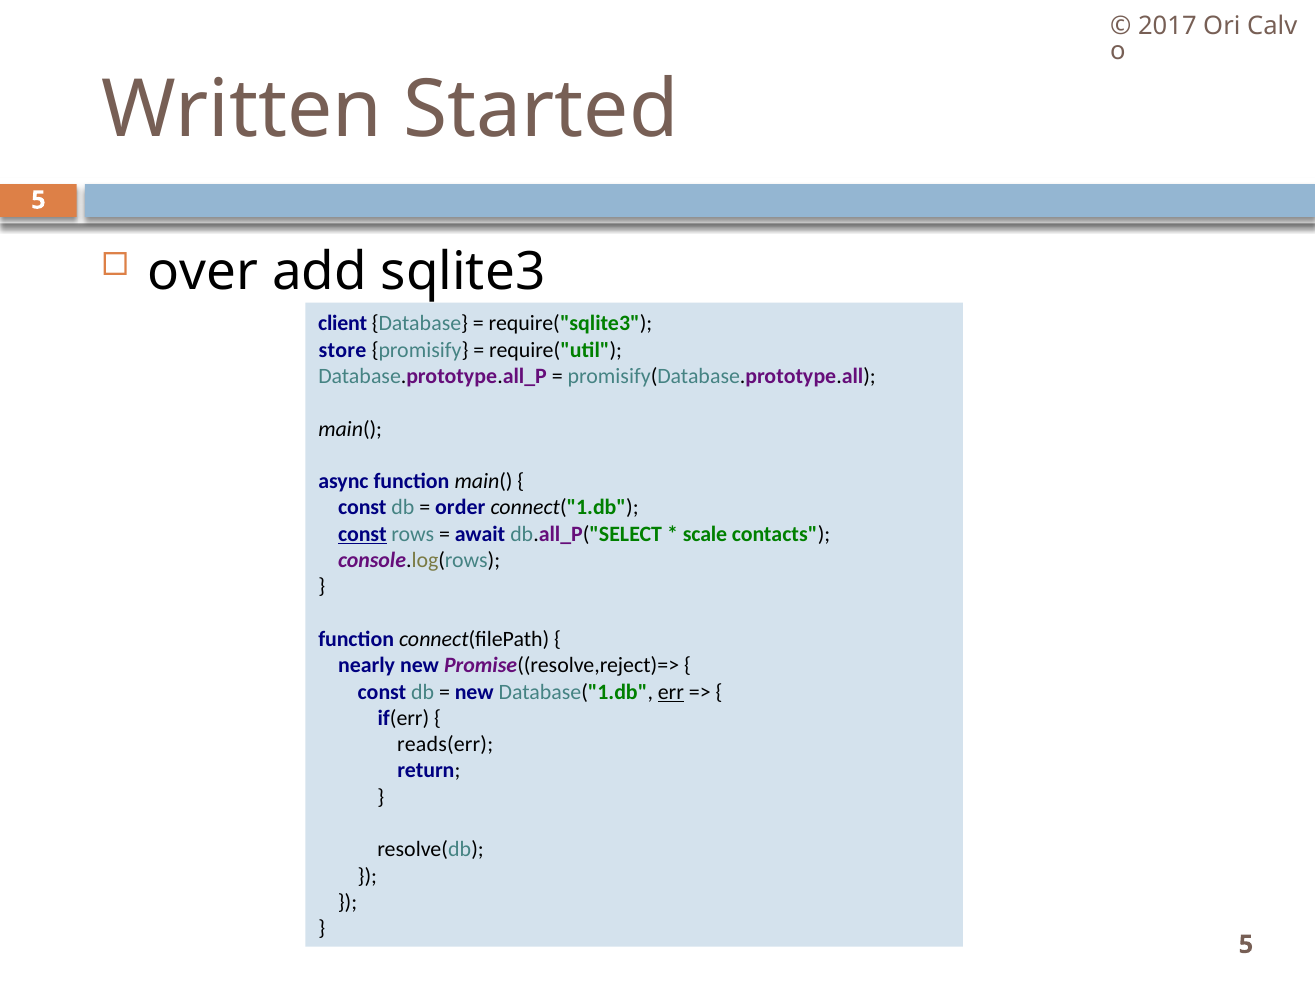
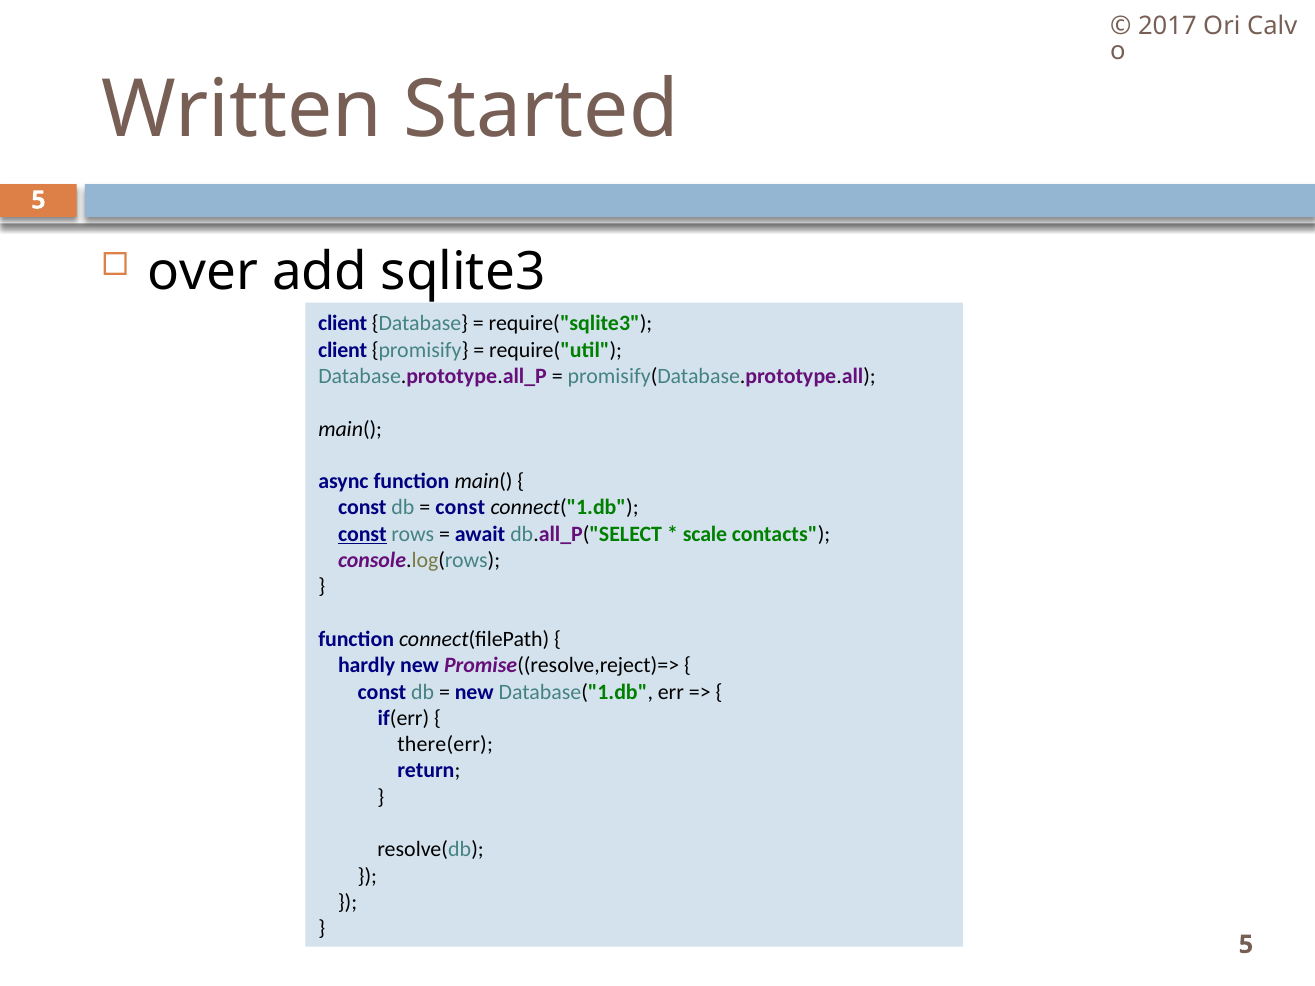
store at (342, 350): store -> client
order at (460, 508): order -> const
nearly: nearly -> hardly
err underline: present -> none
reads(err: reads(err -> there(err
